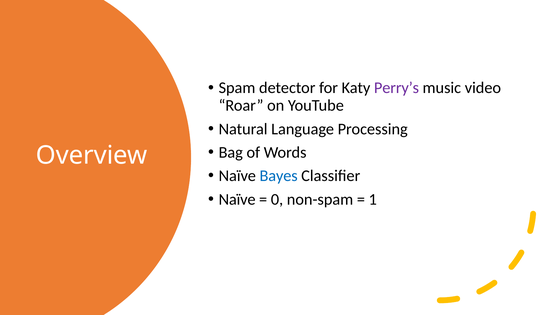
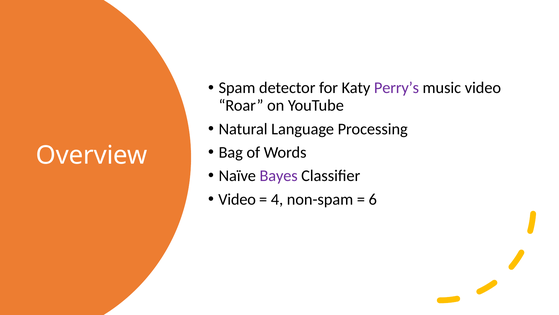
Bayes colour: blue -> purple
Naïve at (237, 199): Naïve -> Video
0: 0 -> 4
1: 1 -> 6
